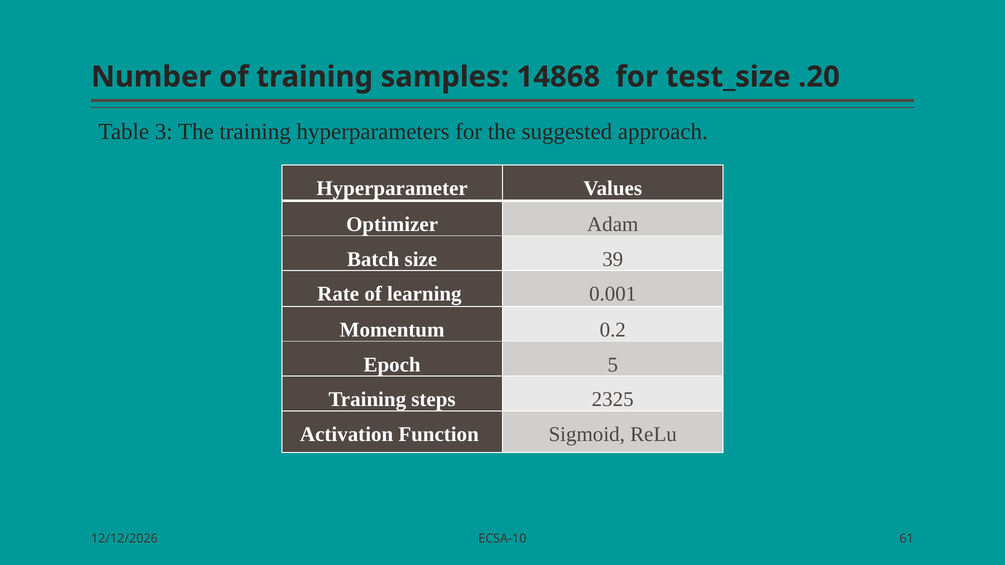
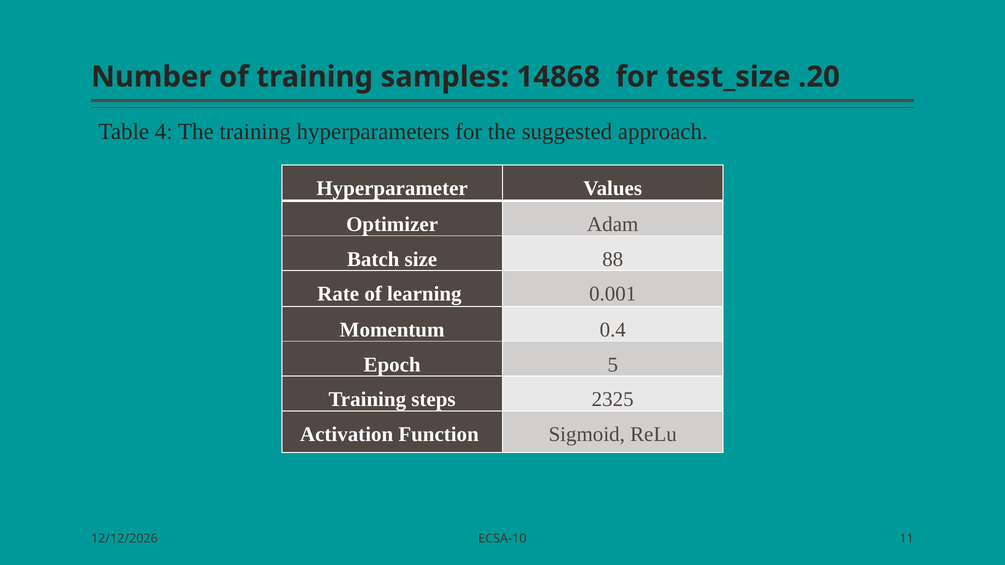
3: 3 -> 4
39: 39 -> 88
0.2: 0.2 -> 0.4
61: 61 -> 11
